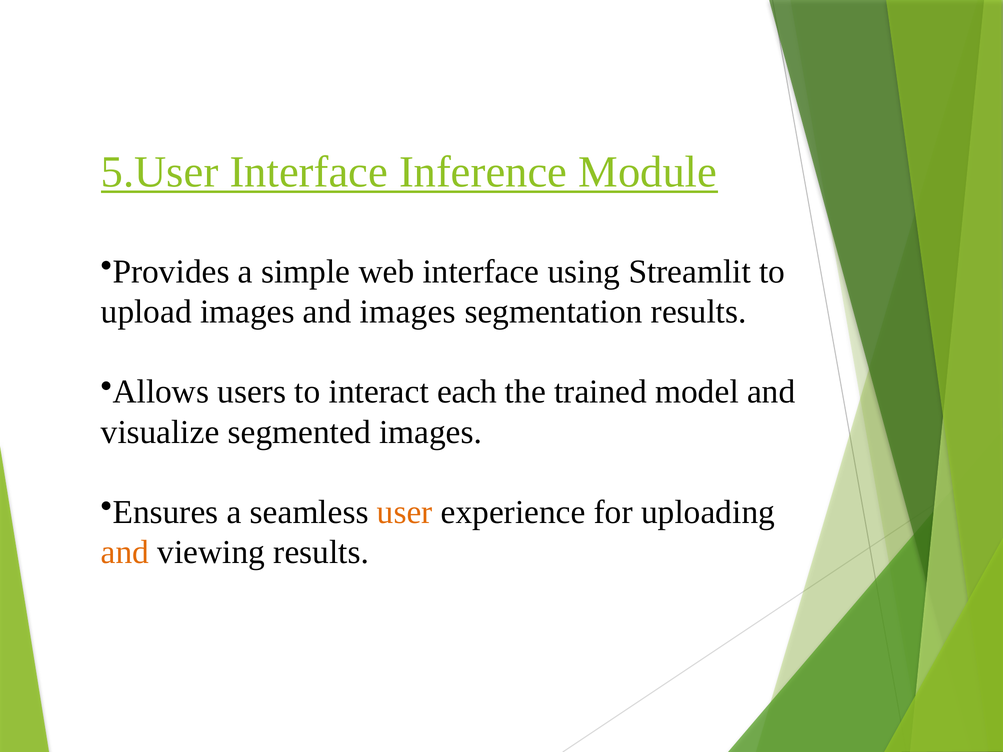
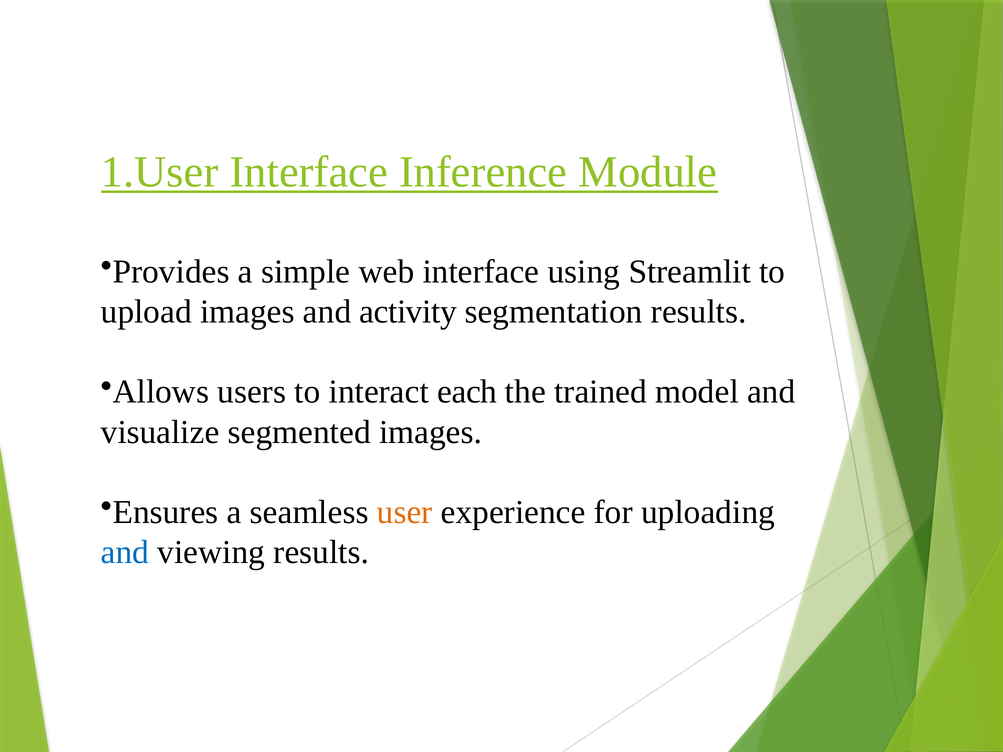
5.User: 5.User -> 1.User
and images: images -> activity
and at (125, 553) colour: orange -> blue
